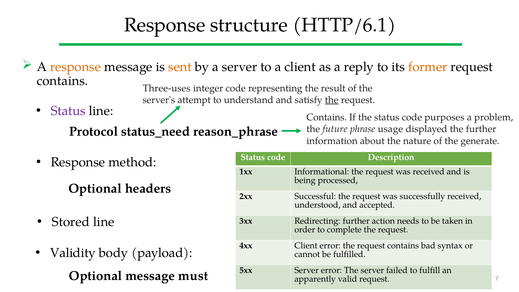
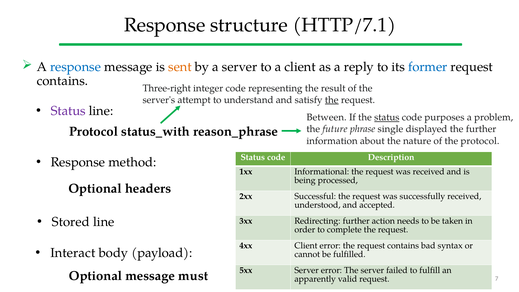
HTTP/6.1: HTTP/6.1 -> HTTP/7.1
response at (75, 67) colour: orange -> blue
former colour: orange -> blue
Three-uses: Three-uses -> Three-right
Contains at (327, 117): Contains -> Between
status at (387, 117) underline: none -> present
usage: usage -> single
status_need: status_need -> status_with
the generate: generate -> protocol
Validity: Validity -> Interact
